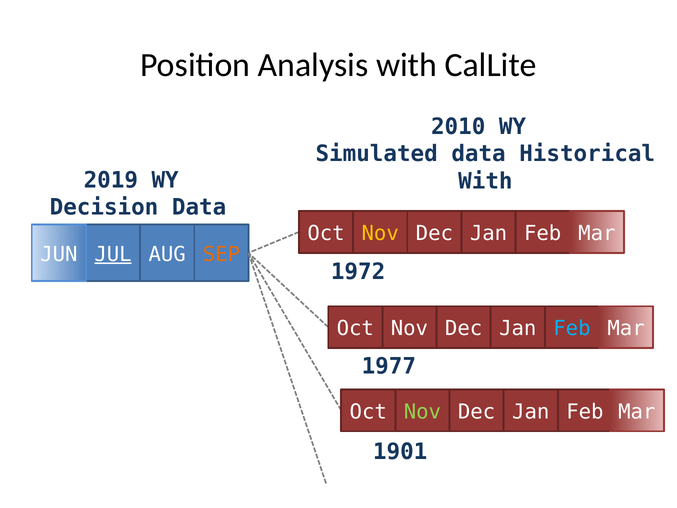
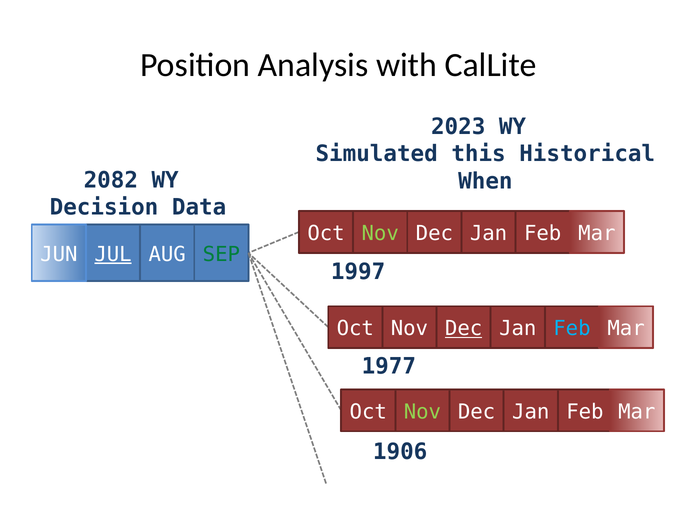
2010: 2010 -> 2023
Simulated data: data -> this
2019: 2019 -> 2082
With at (485, 181): With -> When
Nov at (380, 233) colour: yellow -> light green
SEP colour: orange -> green
1972: 1972 -> 1997
Dec at (464, 328) underline: none -> present
1901: 1901 -> 1906
